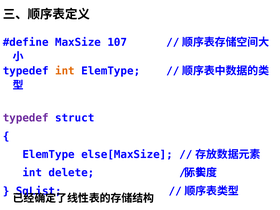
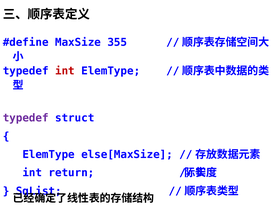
107: 107 -> 355
int at (65, 71) colour: orange -> red
delete: delete -> return
